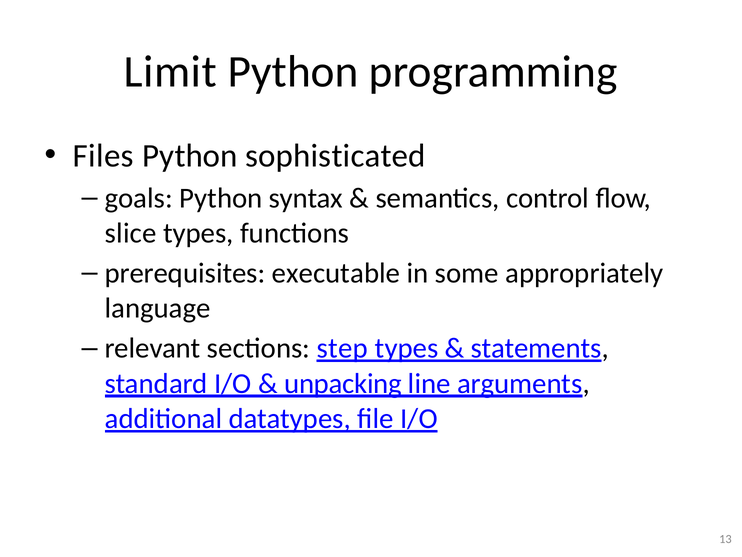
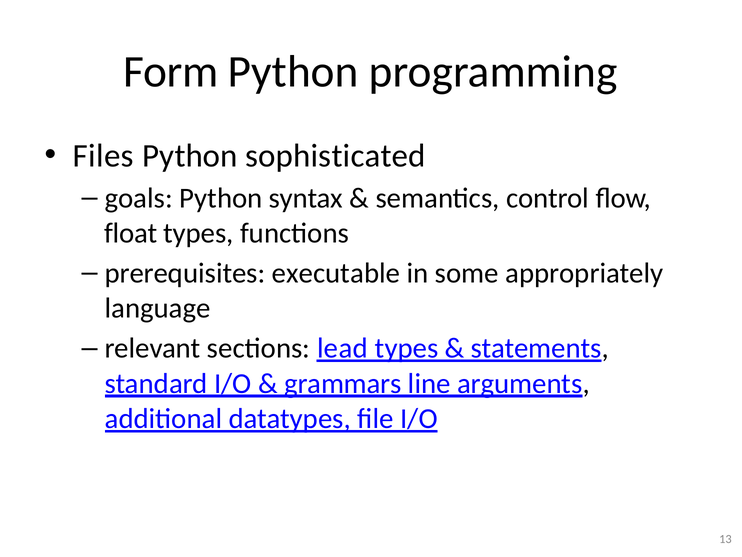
Limit: Limit -> Form
slice: slice -> float
step: step -> lead
unpacking: unpacking -> grammars
